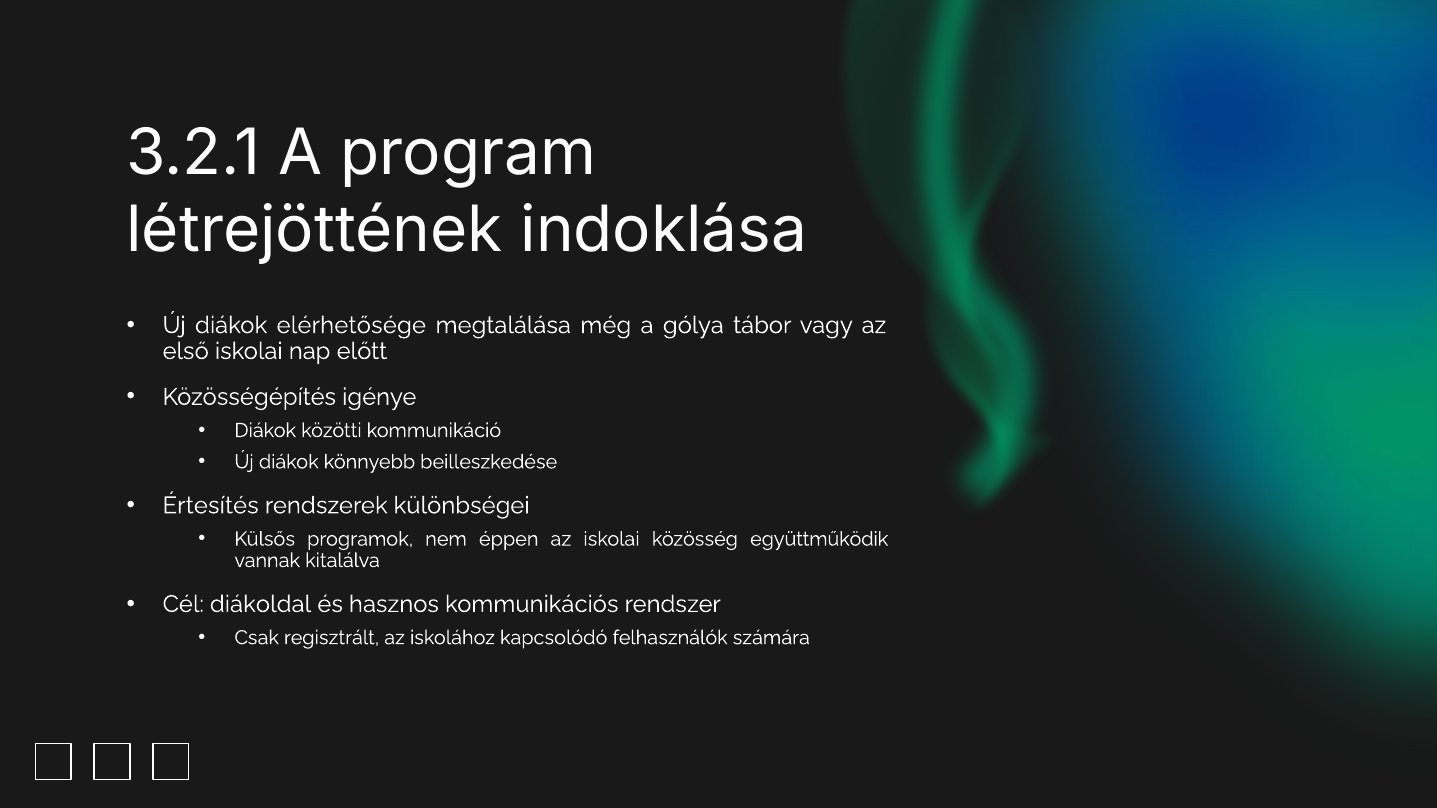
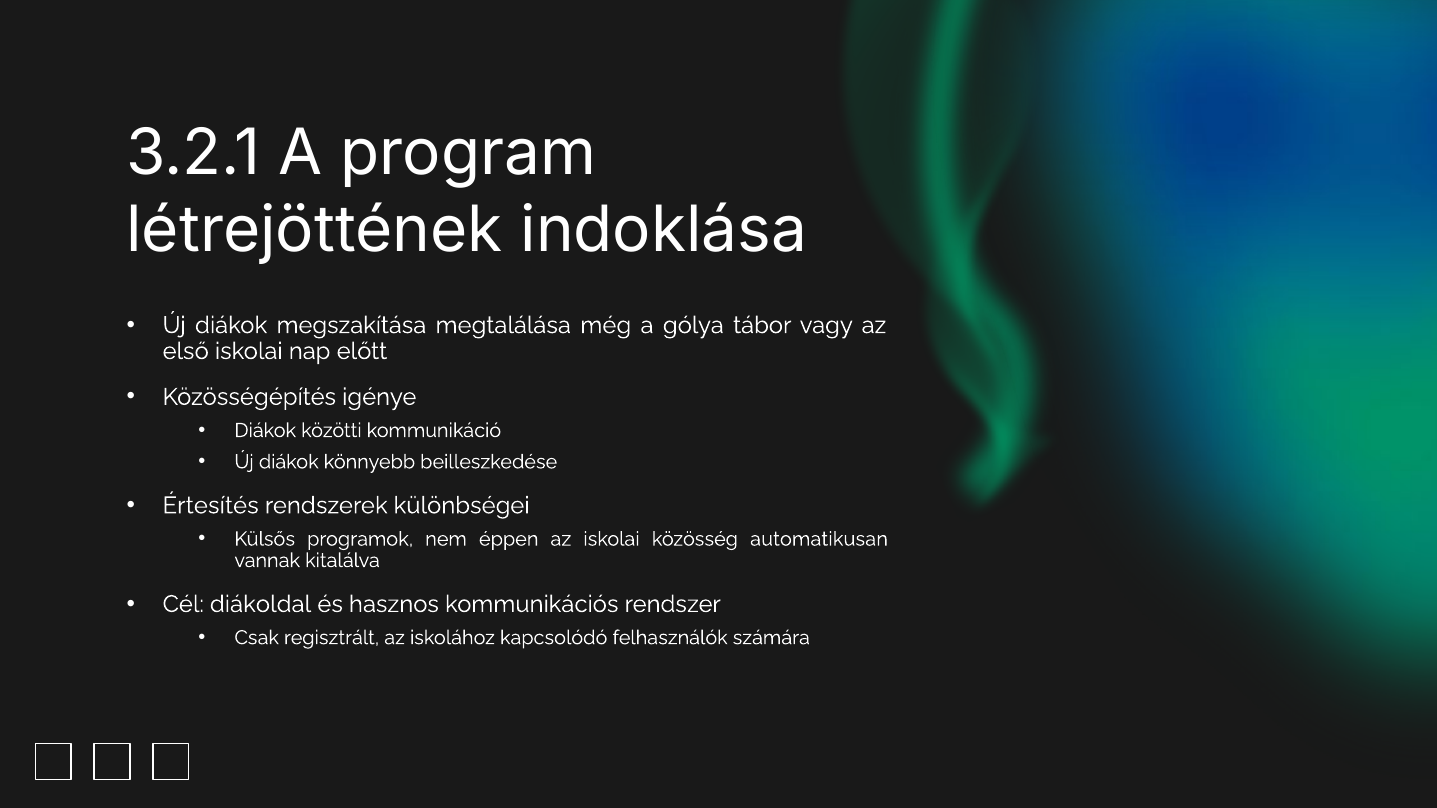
elérhetősége: elérhetősége -> megszakítása
együttműködik: együttműködik -> automatikusan
